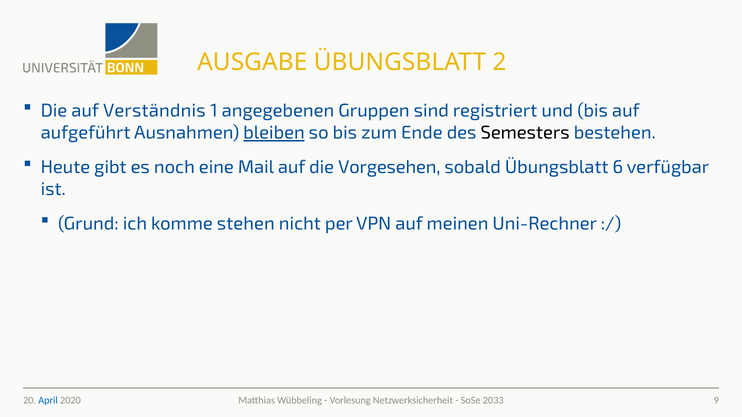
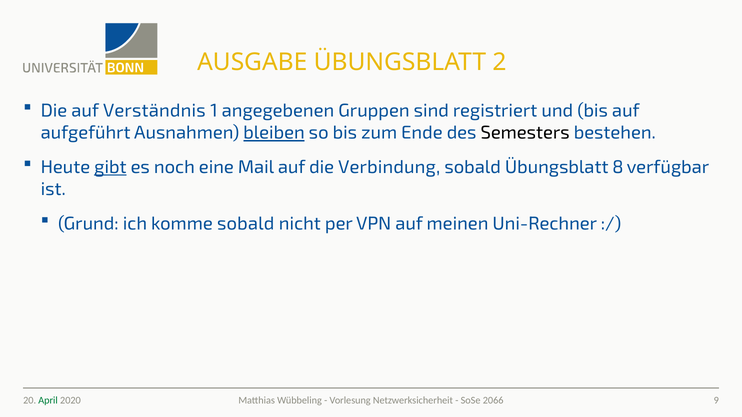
gibt underline: none -> present
Vorgesehen: Vorgesehen -> Verbindung
6: 6 -> 8
komme stehen: stehen -> sobald
2033: 2033 -> 2066
April colour: blue -> green
